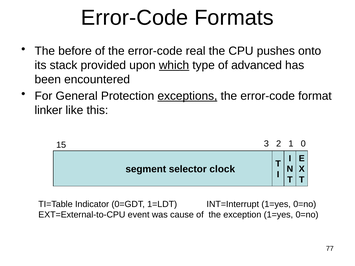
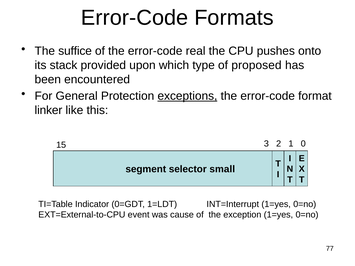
before: before -> suffice
which underline: present -> none
advanced: advanced -> proposed
clock: clock -> small
